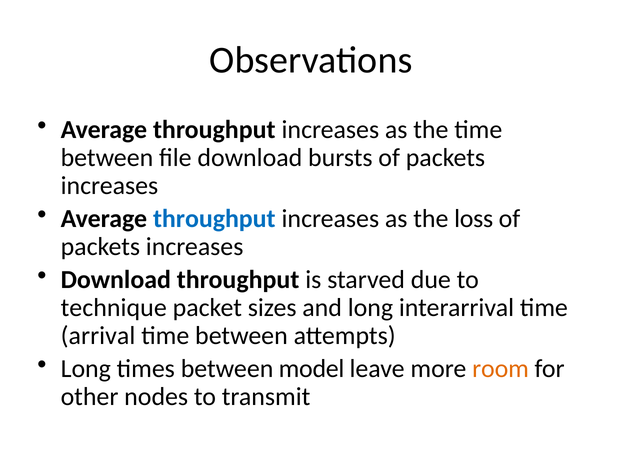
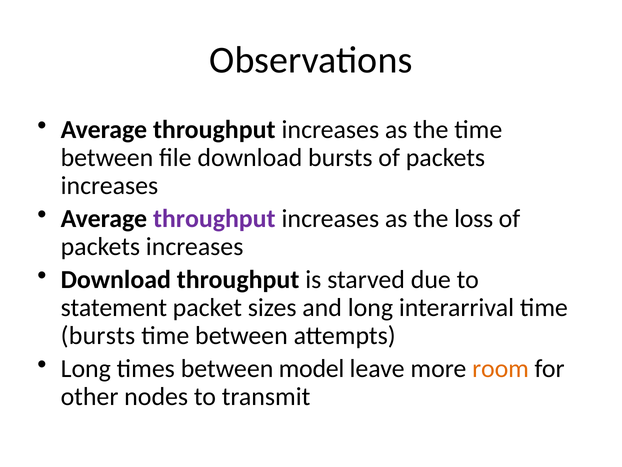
throughput at (214, 218) colour: blue -> purple
technique: technique -> statement
arrival at (98, 335): arrival -> bursts
